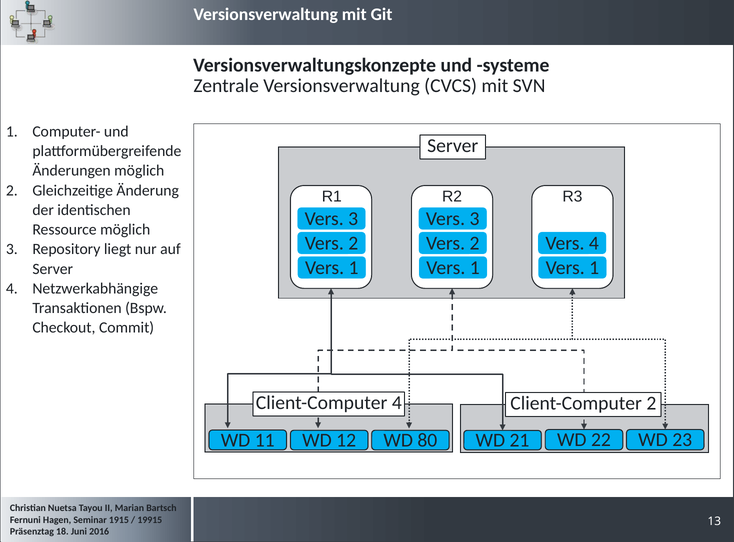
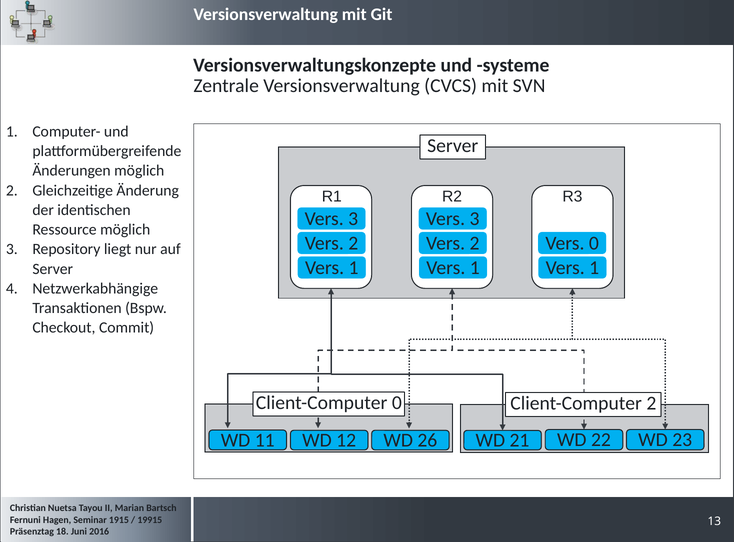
Vers 4: 4 -> 0
Client-Computer 4: 4 -> 0
80: 80 -> 26
